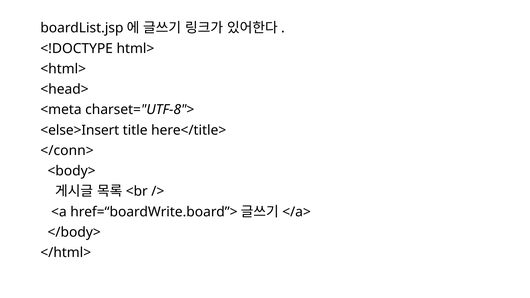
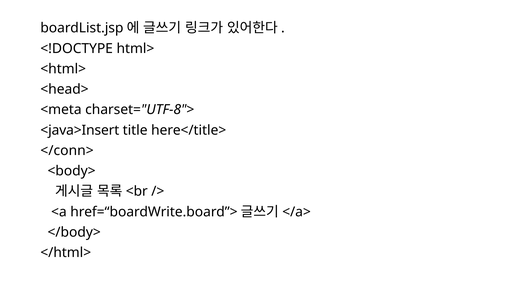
<else>Insert: <else>Insert -> <java>Insert
